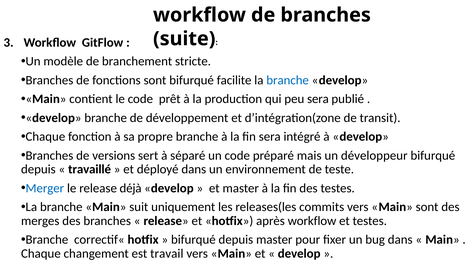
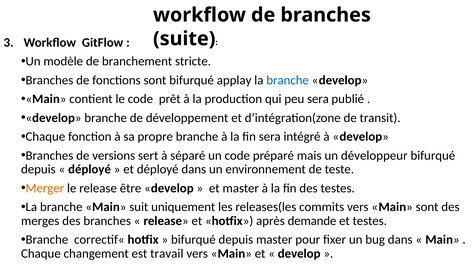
facilite: facilite -> applay
travaillé at (90, 169): travaillé -> déployé
Merger colour: blue -> orange
déjà: déjà -> être
après workflow: workflow -> demande
